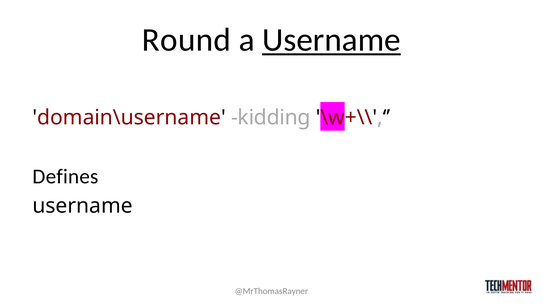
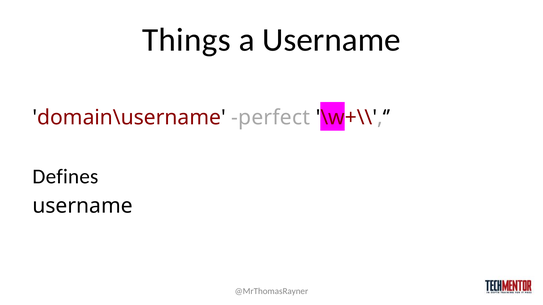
Round: Round -> Things
Username at (331, 40) underline: present -> none
kidding: kidding -> perfect
